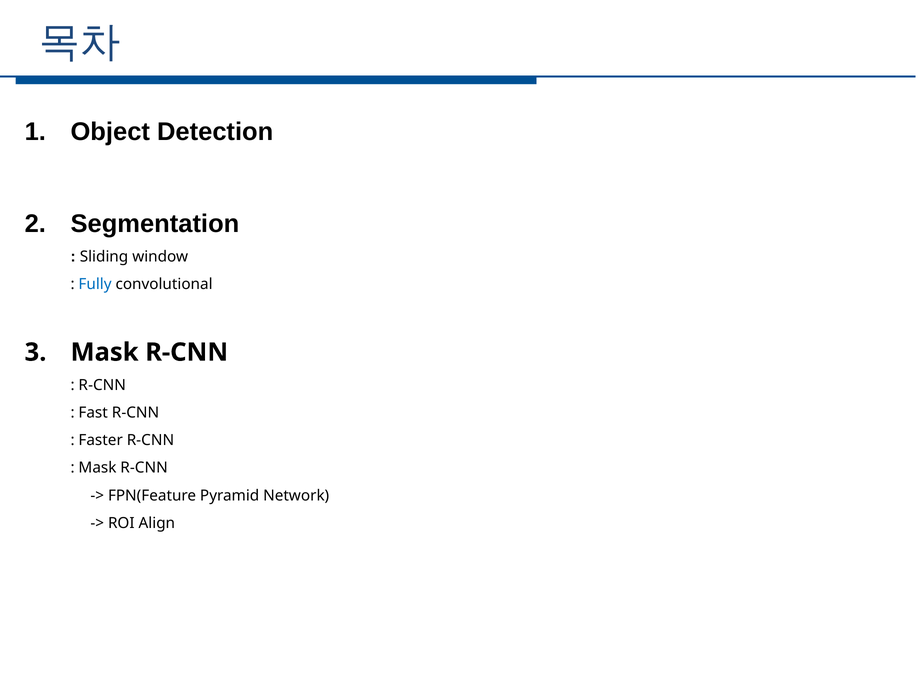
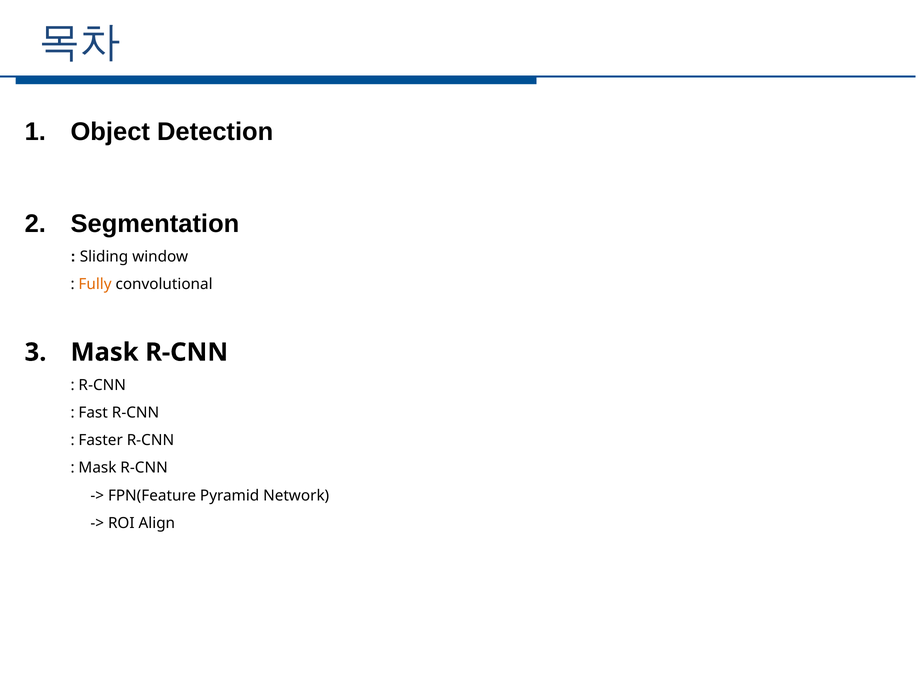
Fully colour: blue -> orange
